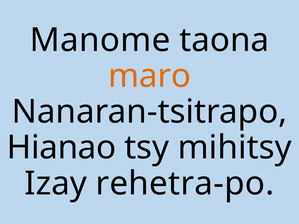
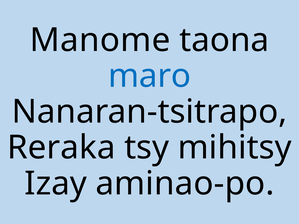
maro colour: orange -> blue
Hianao: Hianao -> Reraka
rehetra-po: rehetra-po -> aminao-po
